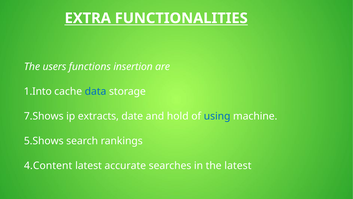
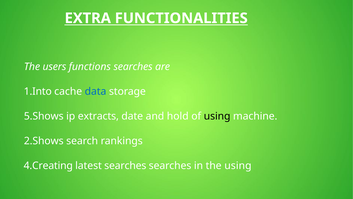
functions insertion: insertion -> searches
7.Shows: 7.Shows -> 5.Shows
using at (217, 116) colour: blue -> black
5.Shows: 5.Shows -> 2.Shows
4.Content: 4.Content -> 4.Creating
latest accurate: accurate -> searches
the latest: latest -> using
